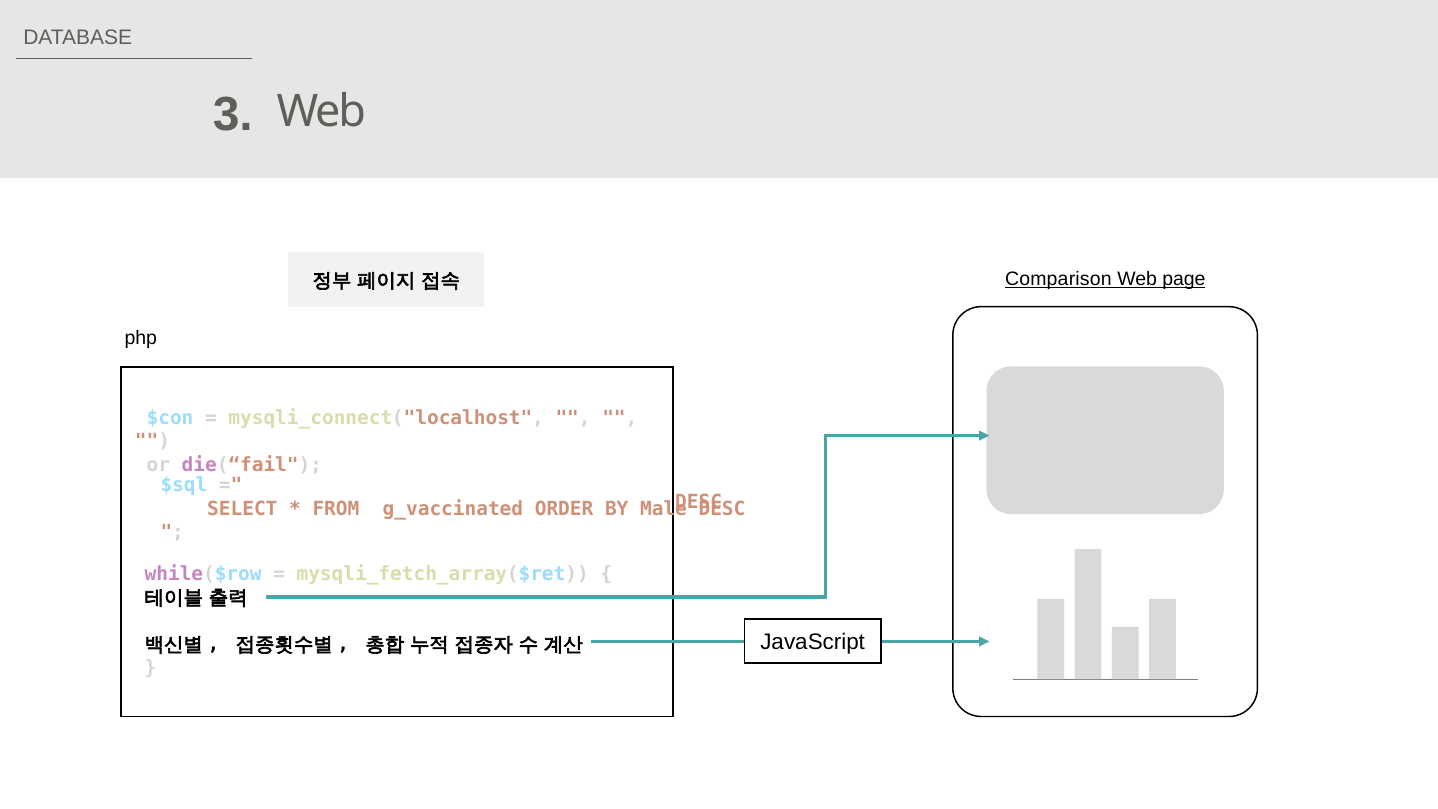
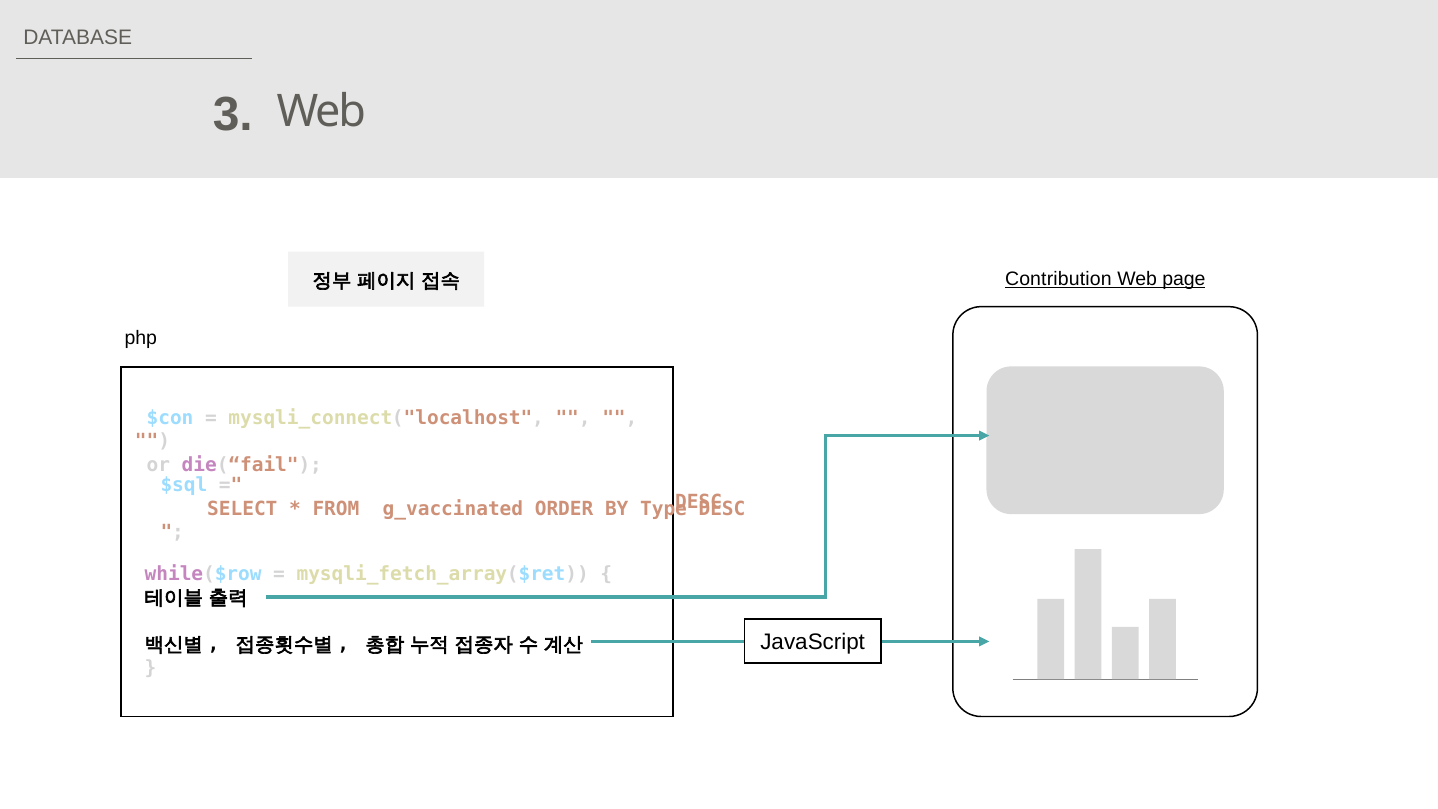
Comparison: Comparison -> Contribution
Male: Male -> Type
